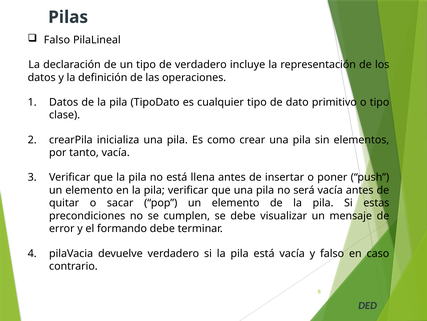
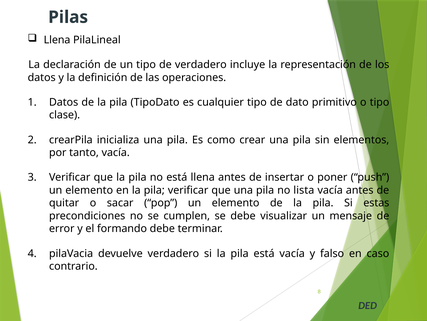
Falso at (57, 40): Falso -> Llena
será: será -> lista
